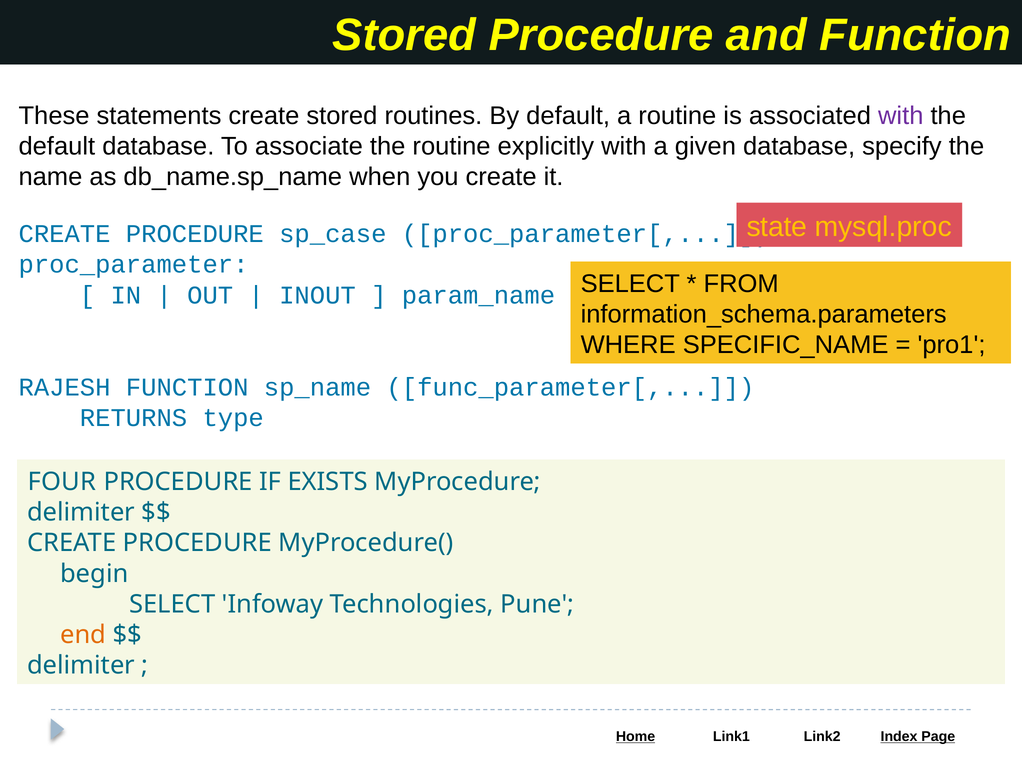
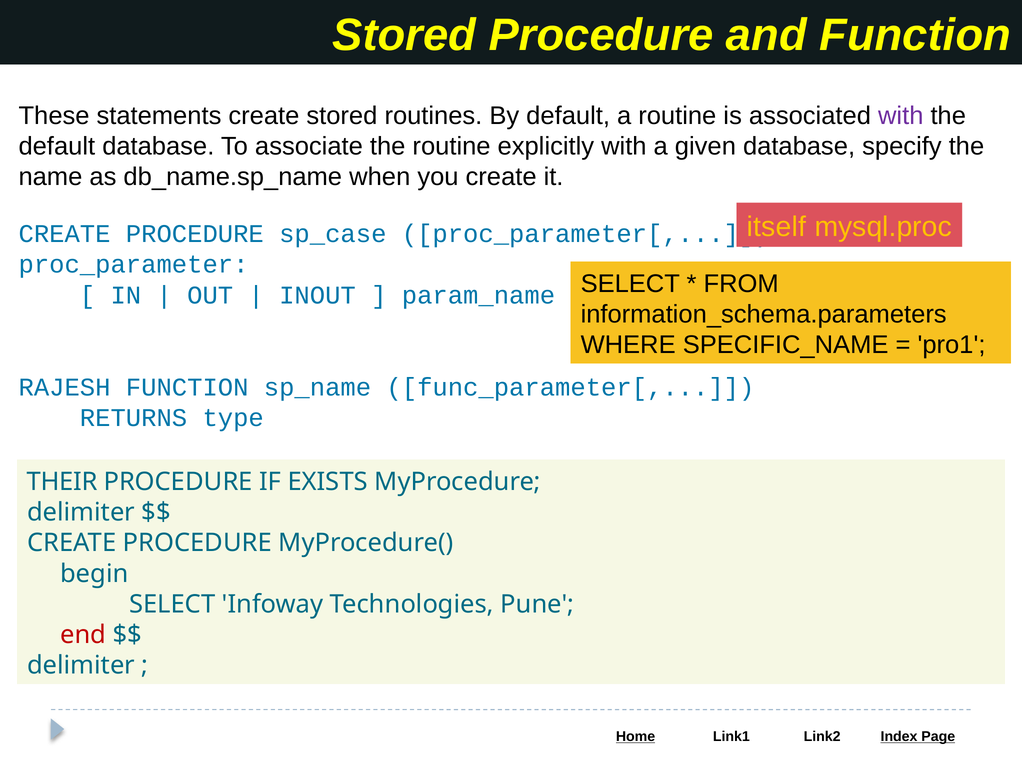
state: state -> itself
FOUR: FOUR -> THEIR
end colour: orange -> red
